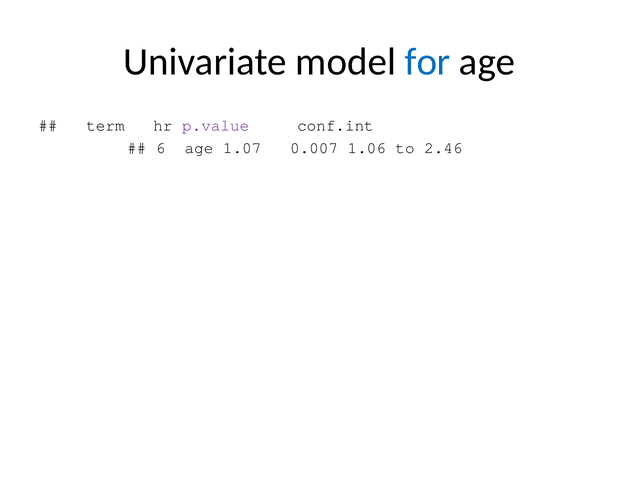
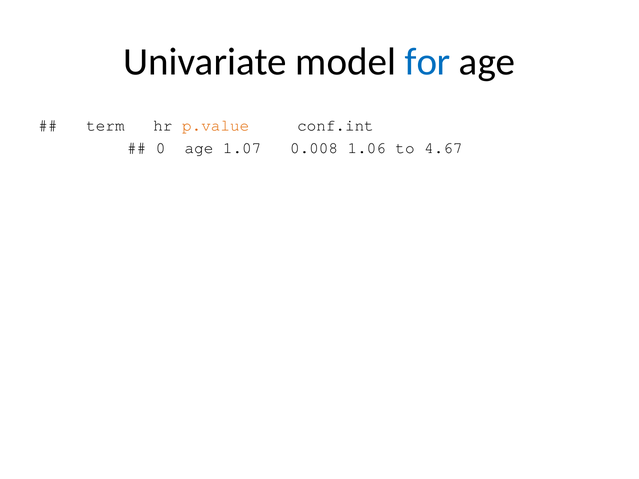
p.value colour: purple -> orange
6: 6 -> 0
0.007: 0.007 -> 0.008
2.46: 2.46 -> 4.67
